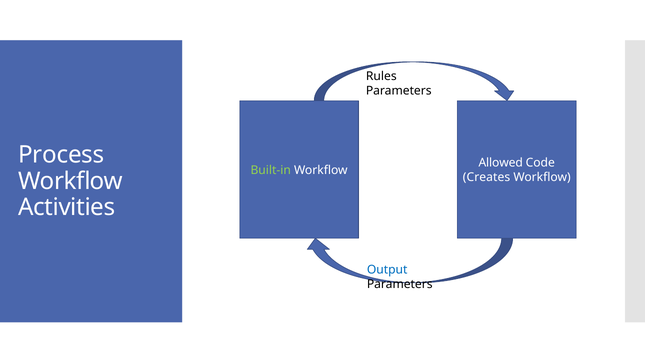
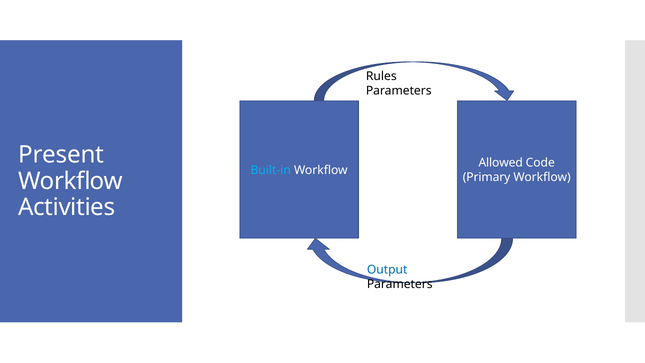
Process: Process -> Present
Built-in colour: light green -> light blue
Creates: Creates -> Primary
